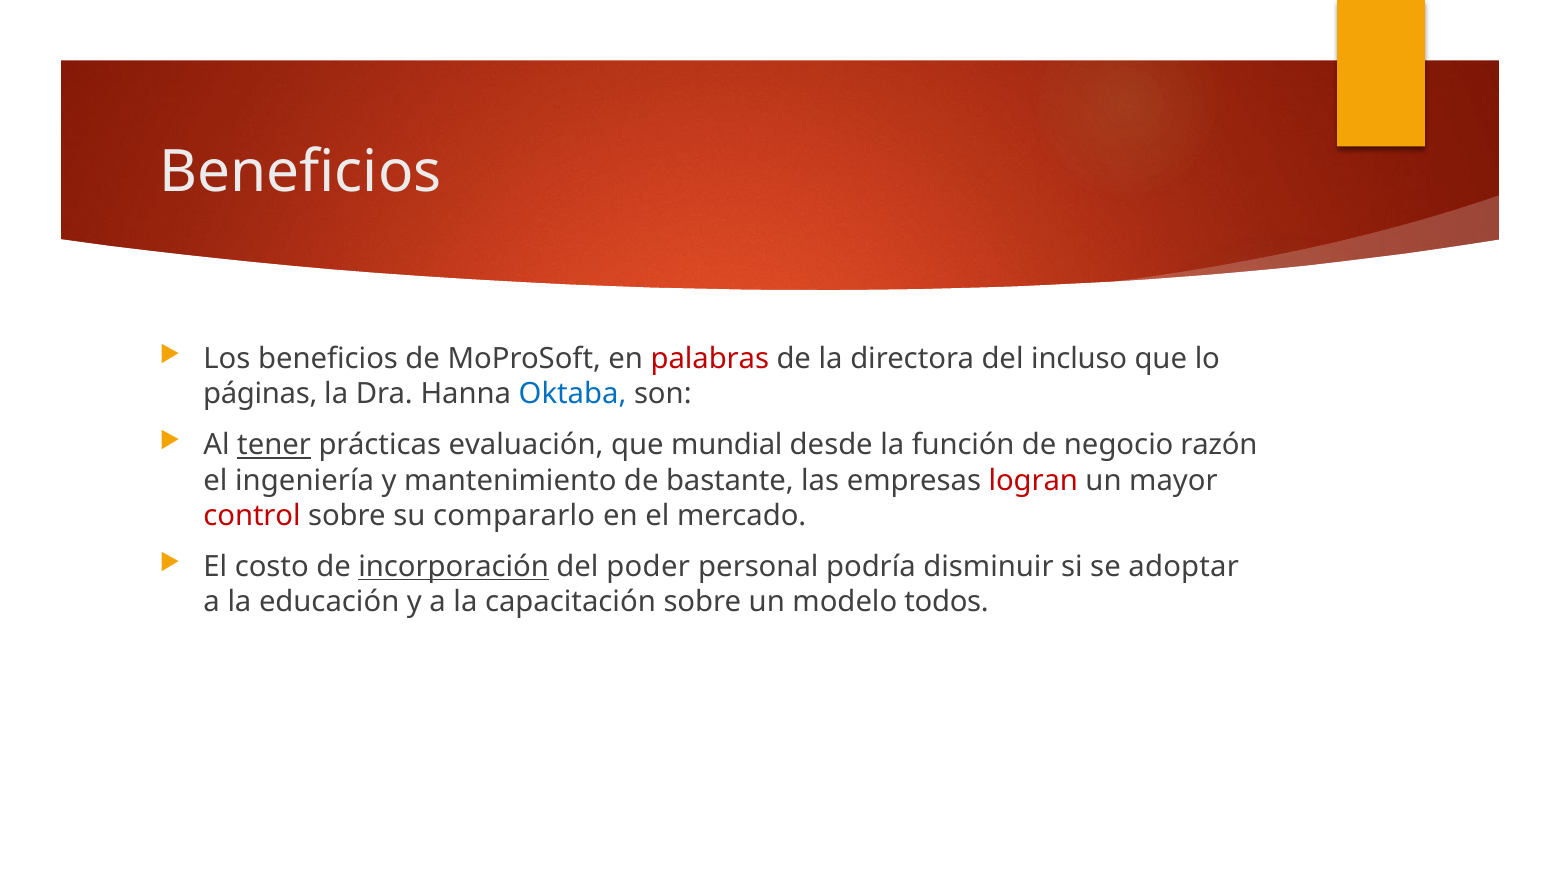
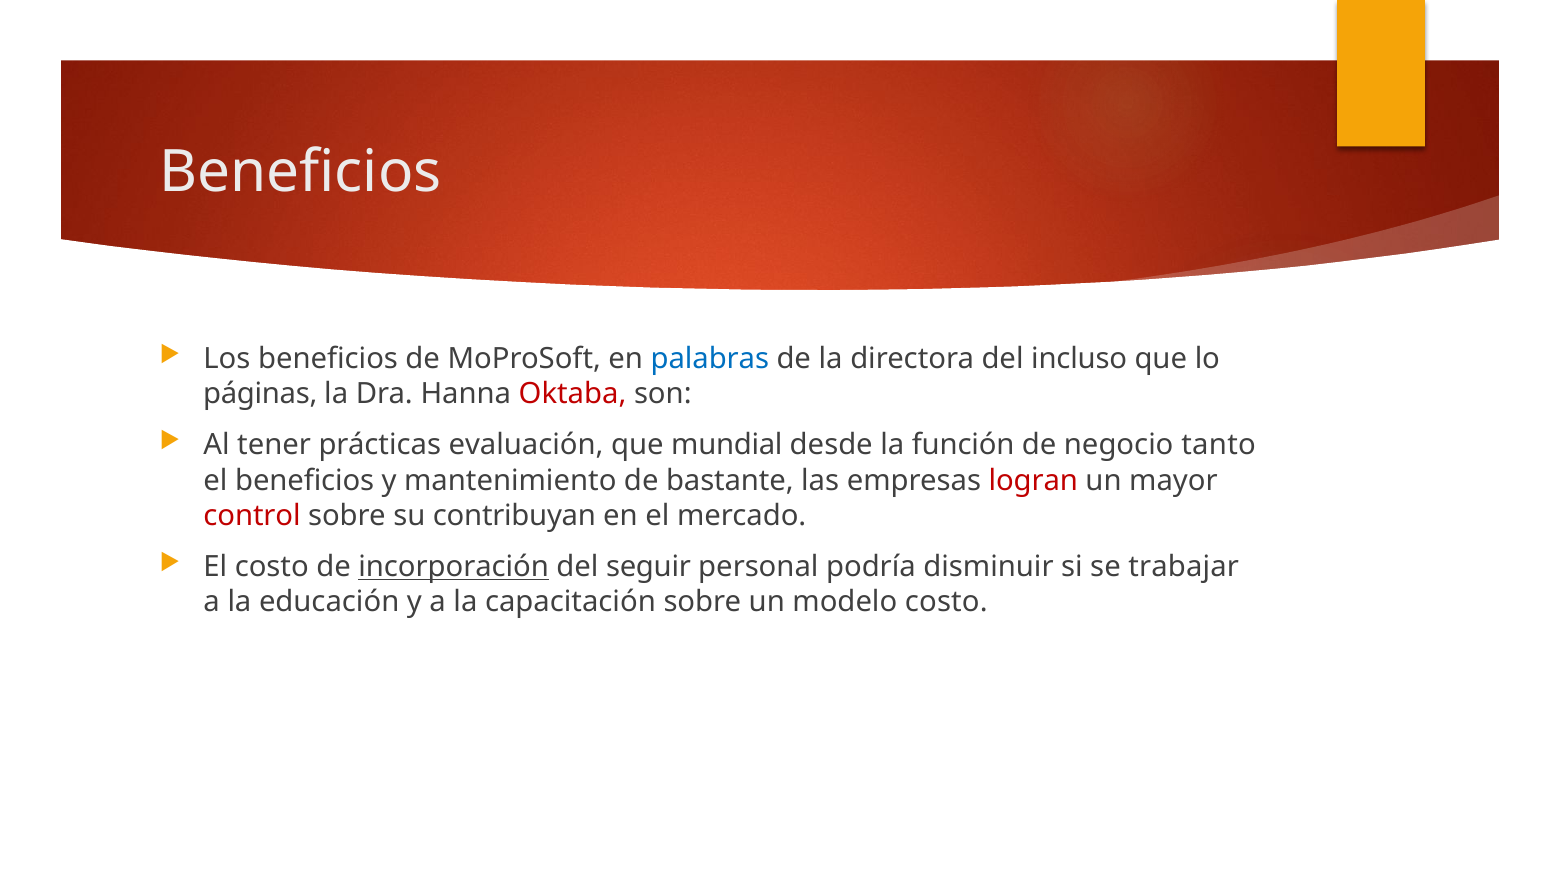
palabras colour: red -> blue
Oktaba colour: blue -> red
tener underline: present -> none
razón: razón -> tanto
el ingeniería: ingeniería -> beneficios
compararlo: compararlo -> contribuyan
poder: poder -> seguir
adoptar: adoptar -> trabajar
modelo todos: todos -> costo
